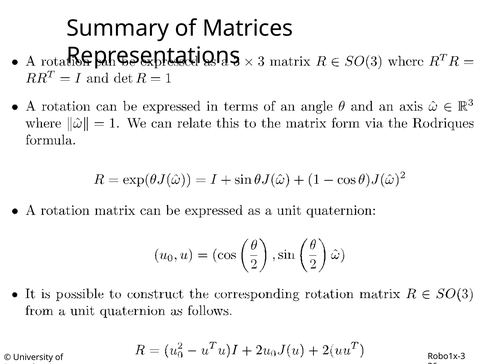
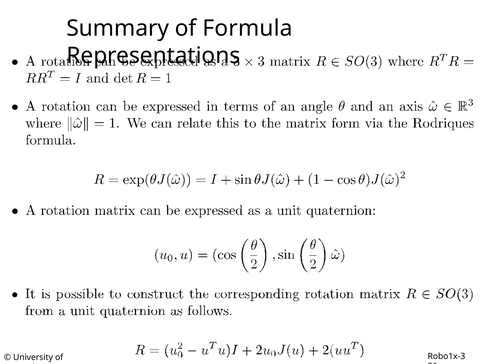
Matrices: Matrices -> Formula
